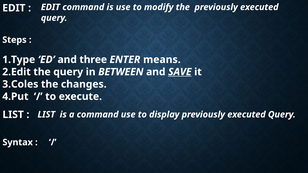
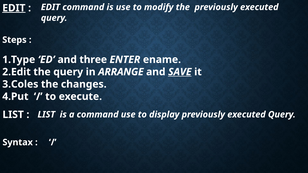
EDIT at (14, 8) underline: none -> present
means: means -> ename
BETWEEN: BETWEEN -> ARRANGE
